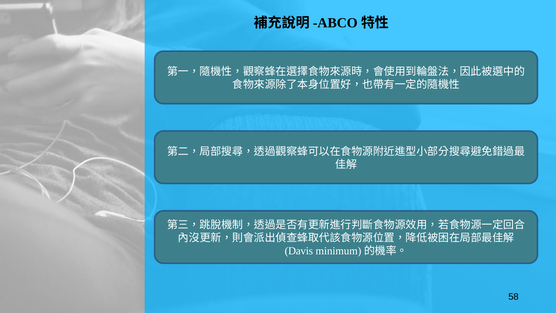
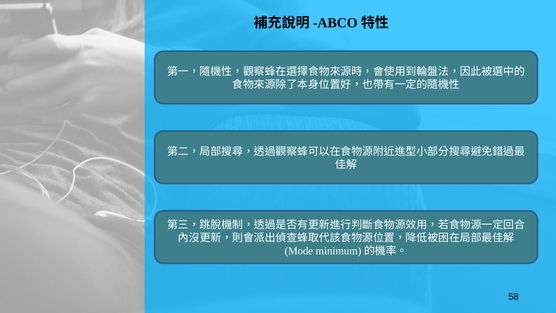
Davis: Davis -> Mode
